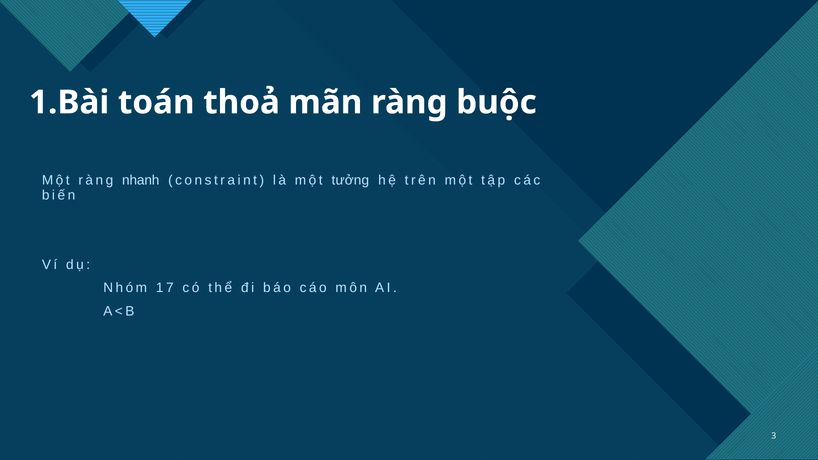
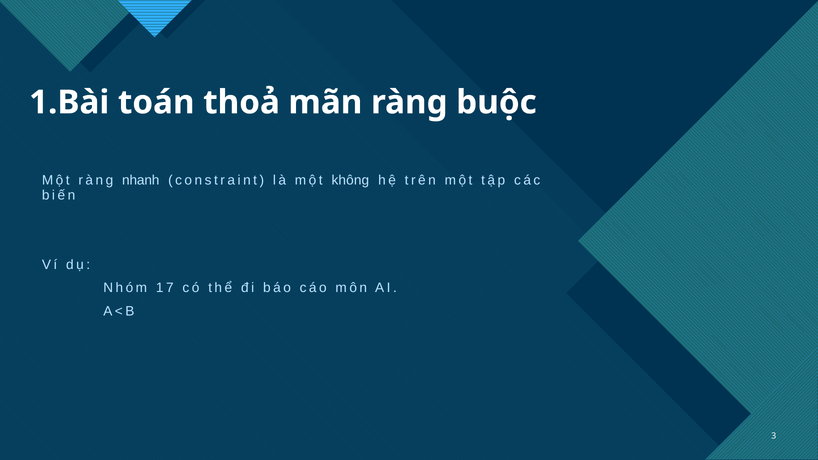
tưởng: tưởng -> không
